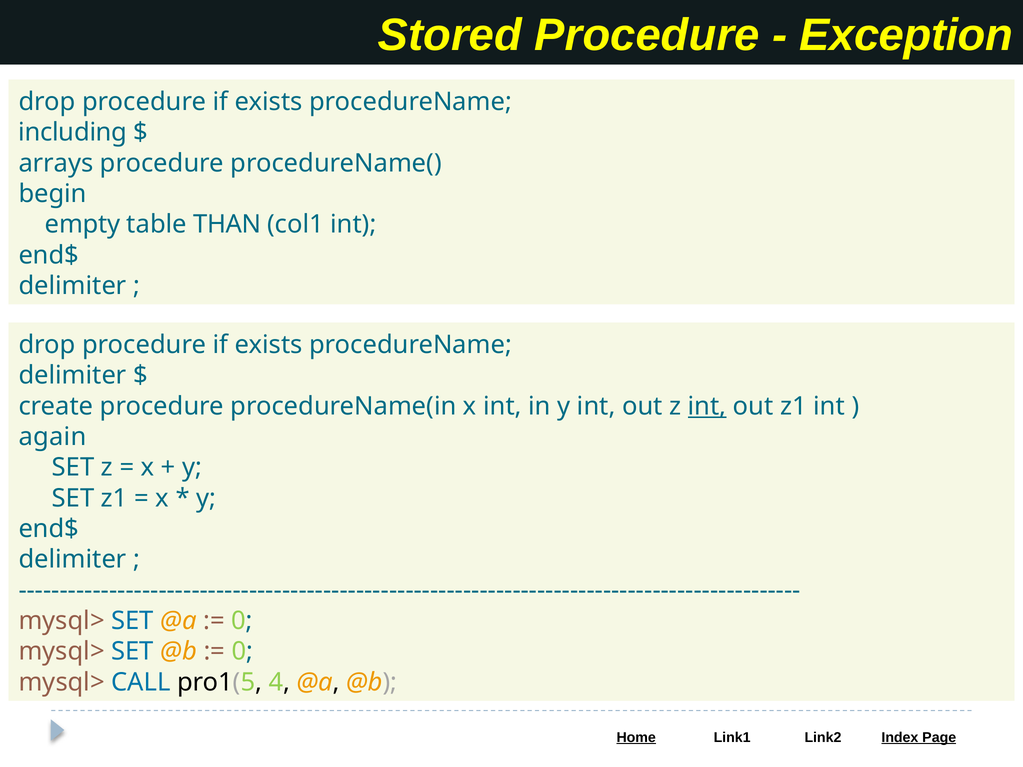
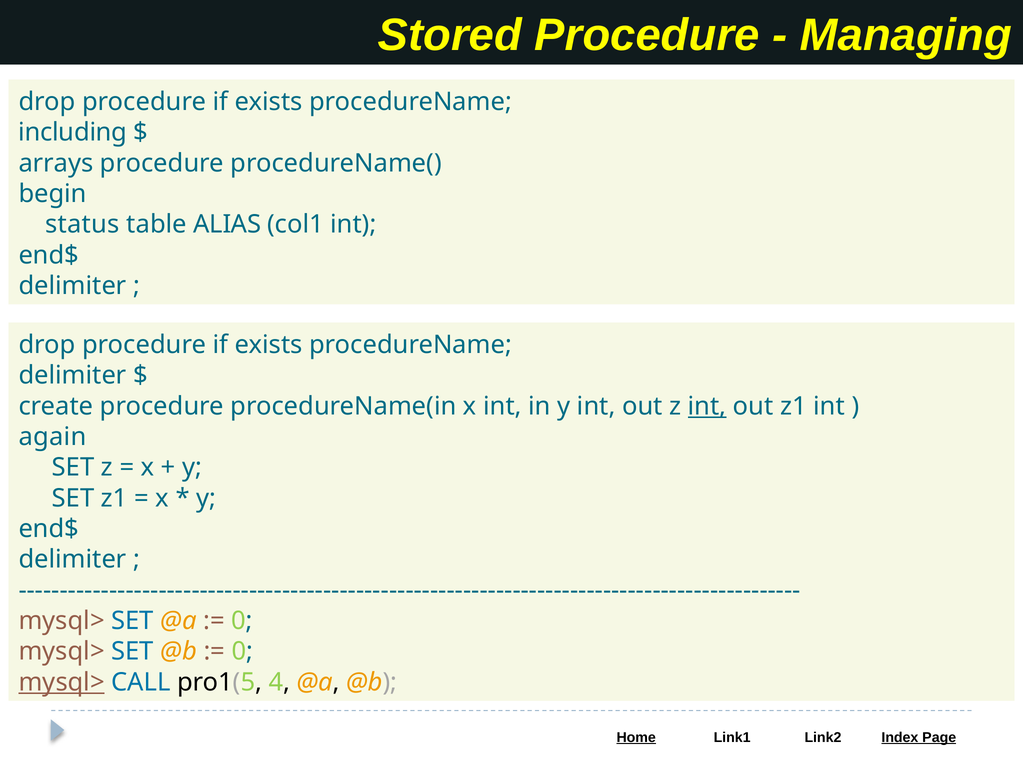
Exception: Exception -> Managing
empty: empty -> status
THAN: THAN -> ALIAS
mysql> at (62, 682) underline: none -> present
